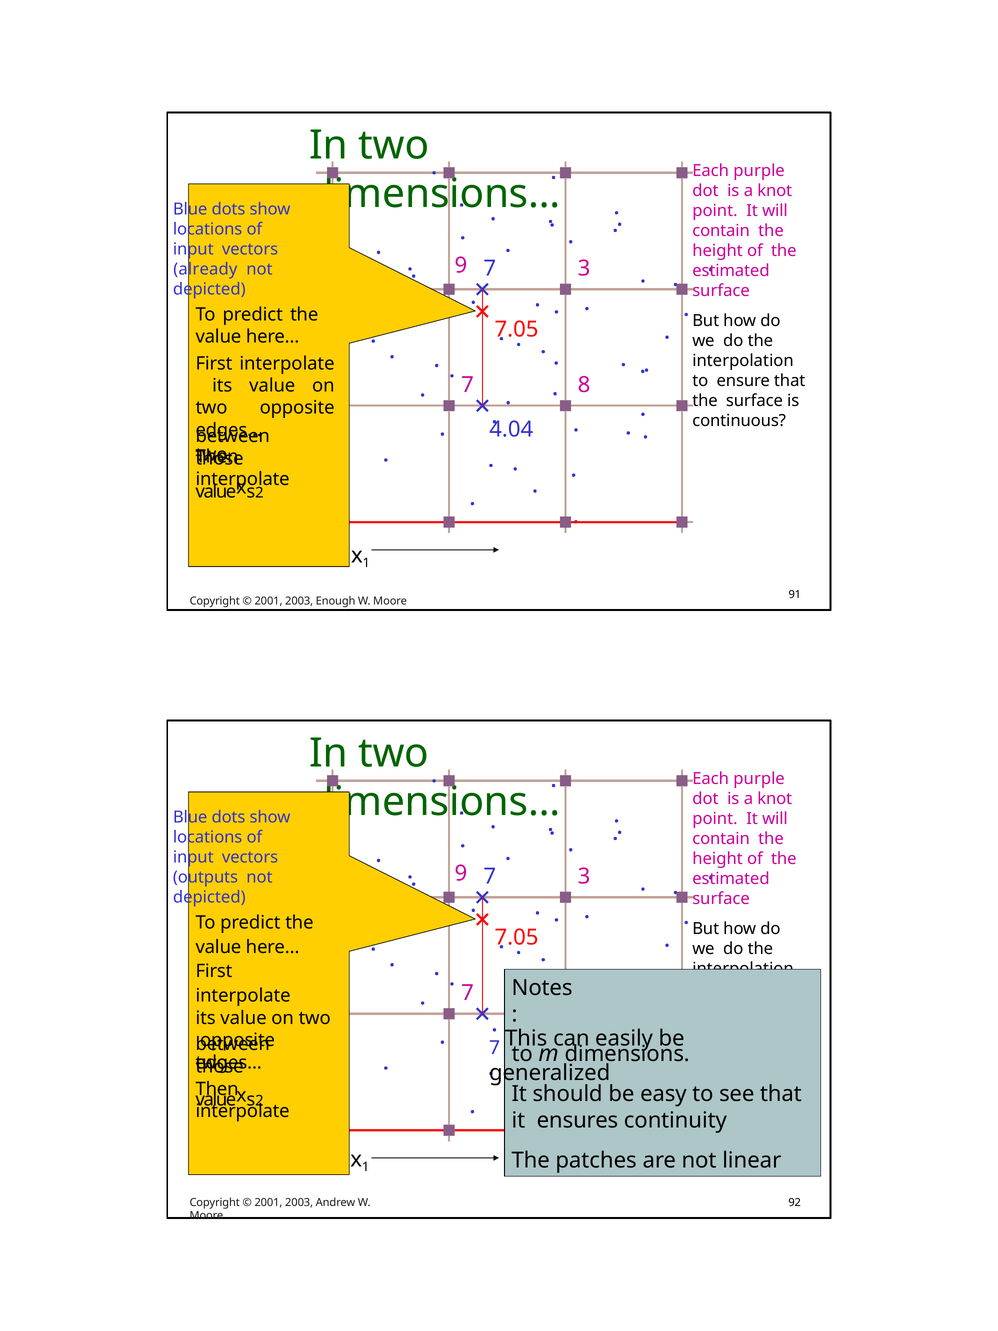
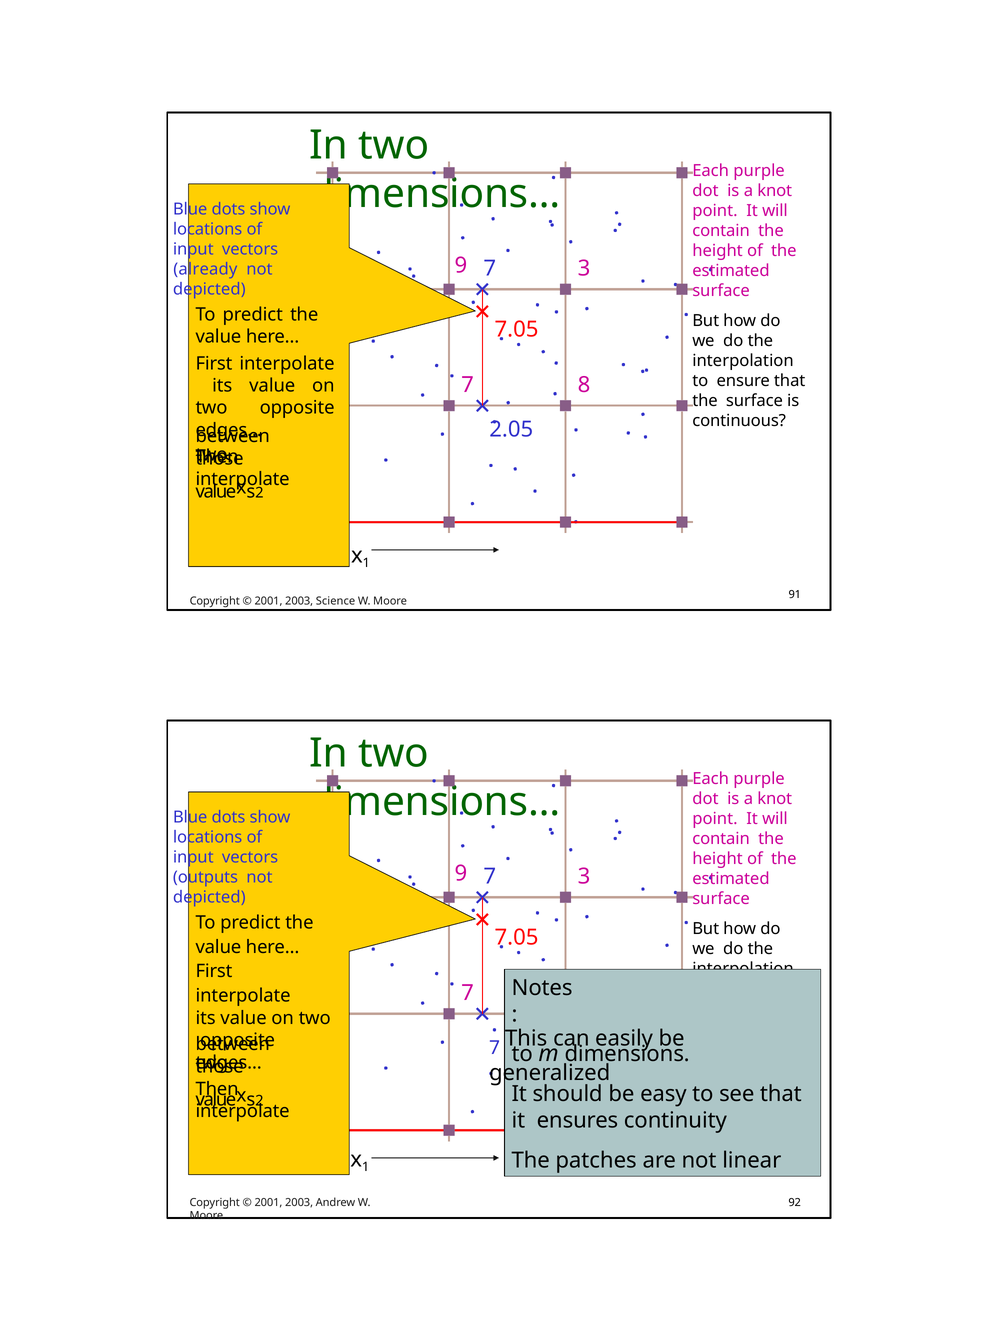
4.04: 4.04 -> 2.05
Enough: Enough -> Science
